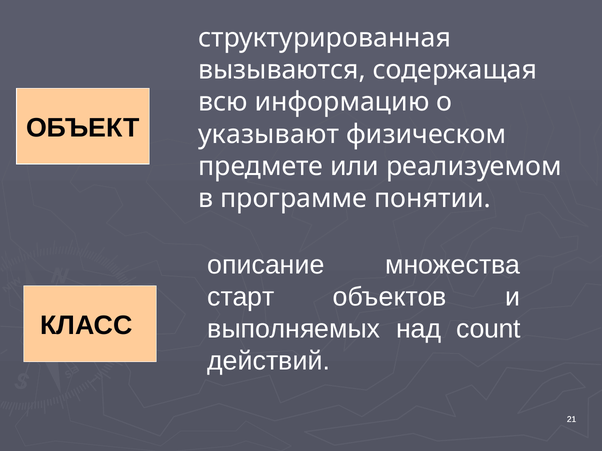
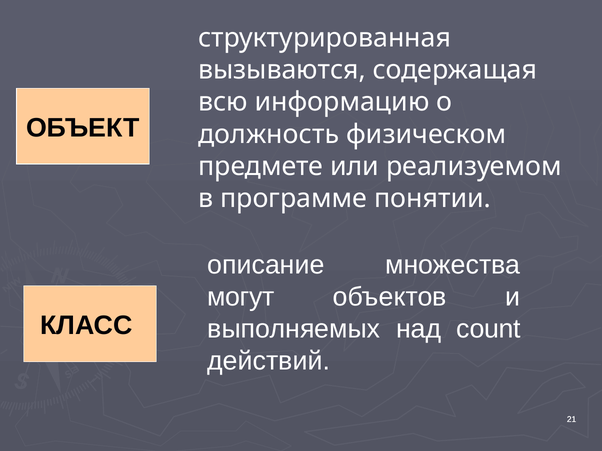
указывают: указывают -> должность
старт: старт -> могут
